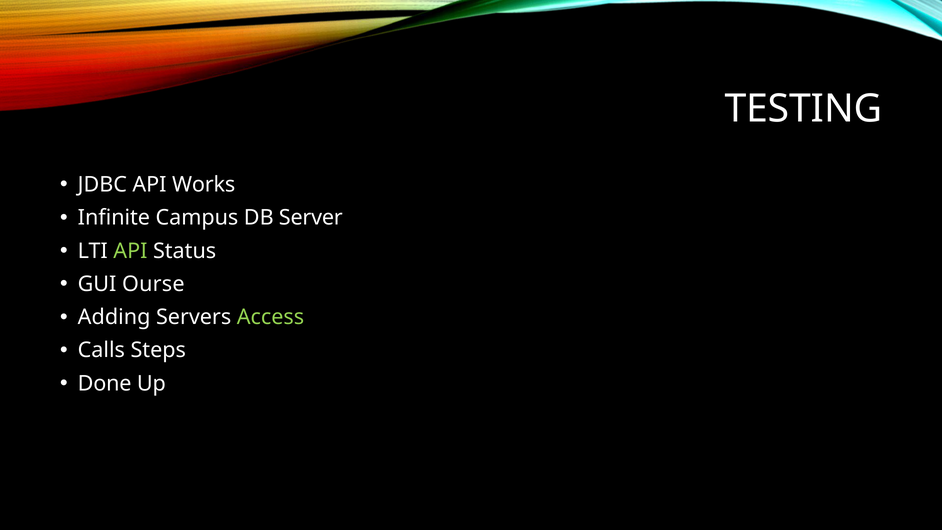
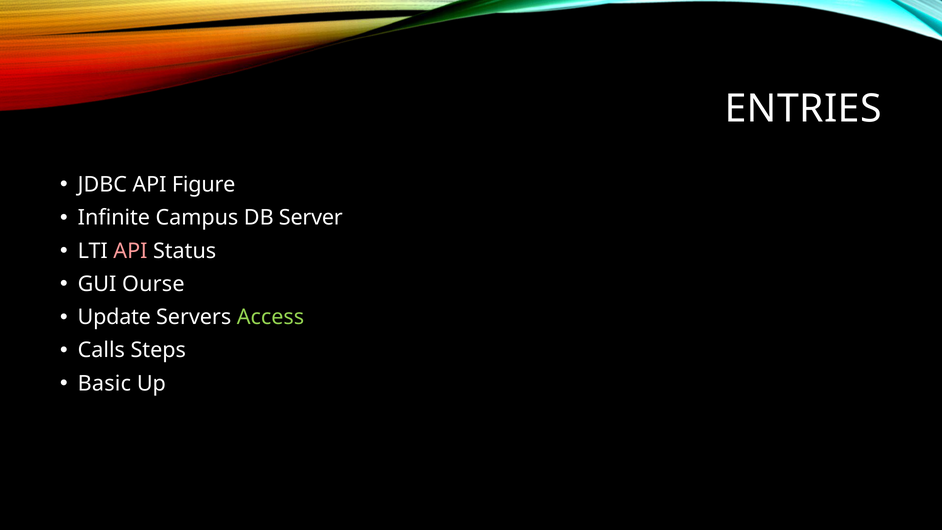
TESTING: TESTING -> ENTRIES
Works: Works -> Figure
API at (130, 251) colour: light green -> pink
Adding: Adding -> Update
Done: Done -> Basic
